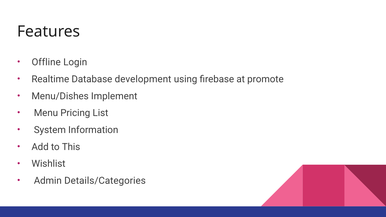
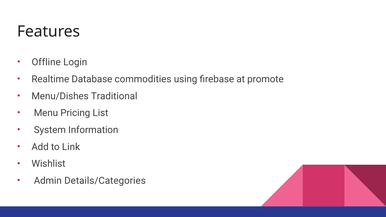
development: development -> commodities
Implement: Implement -> Traditional
This: This -> Link
